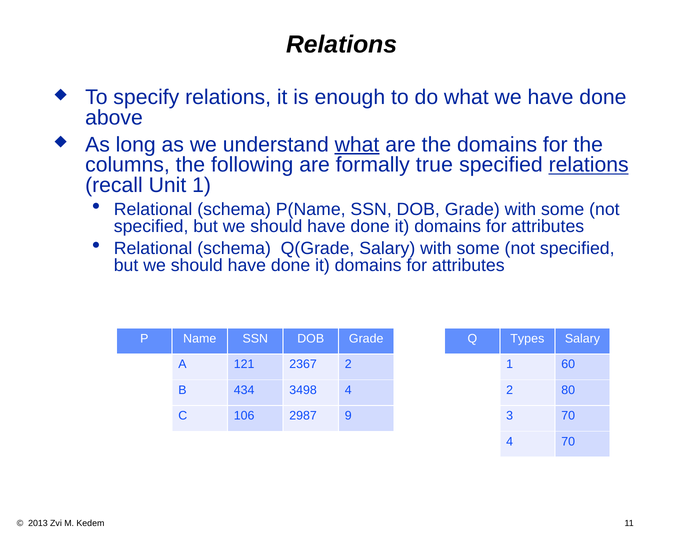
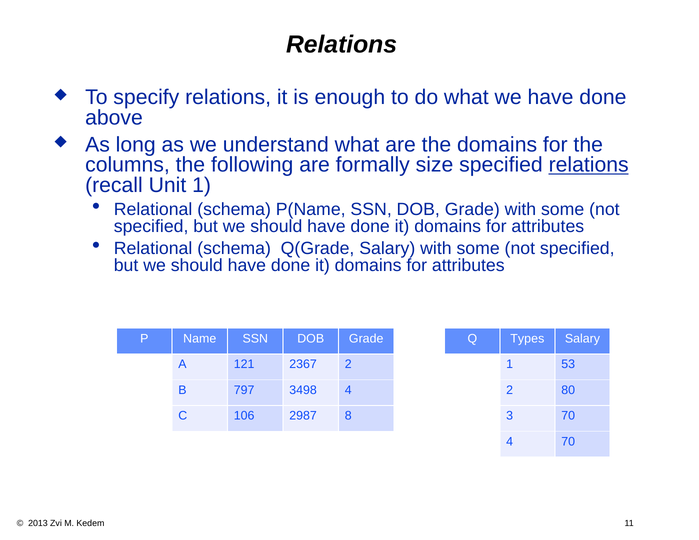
what at (357, 145) underline: present -> none
true: true -> size
60: 60 -> 53
434: 434 -> 797
9: 9 -> 8
